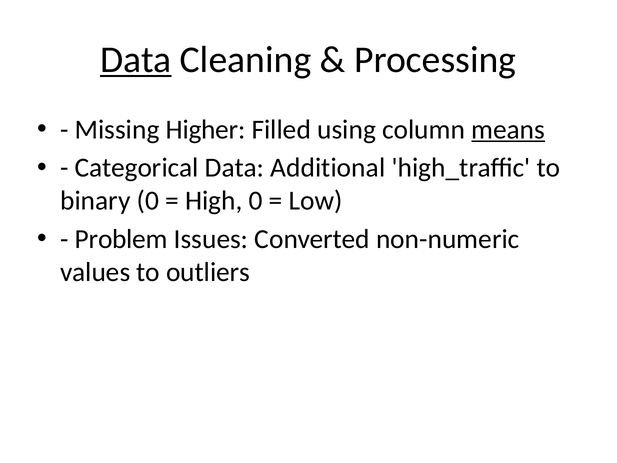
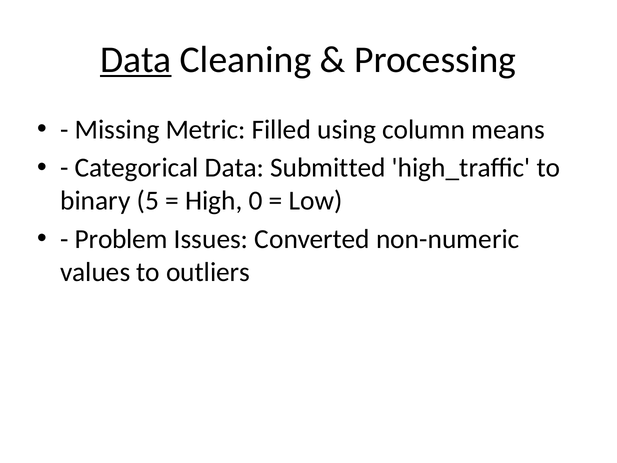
Higher: Higher -> Metric
means underline: present -> none
Additional: Additional -> Submitted
binary 0: 0 -> 5
